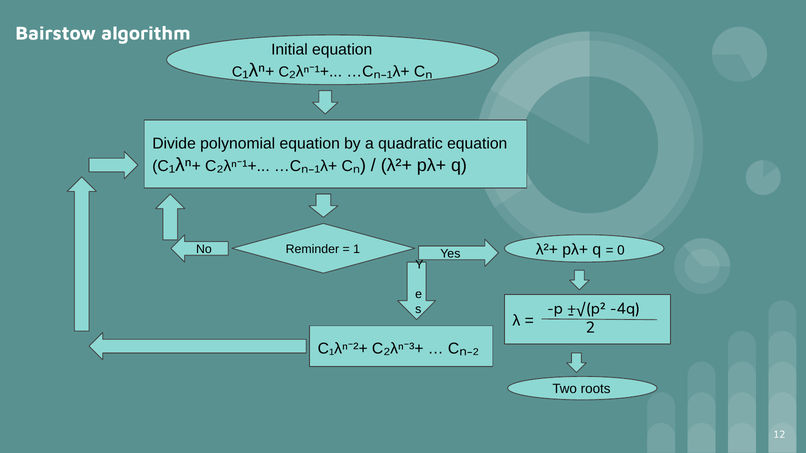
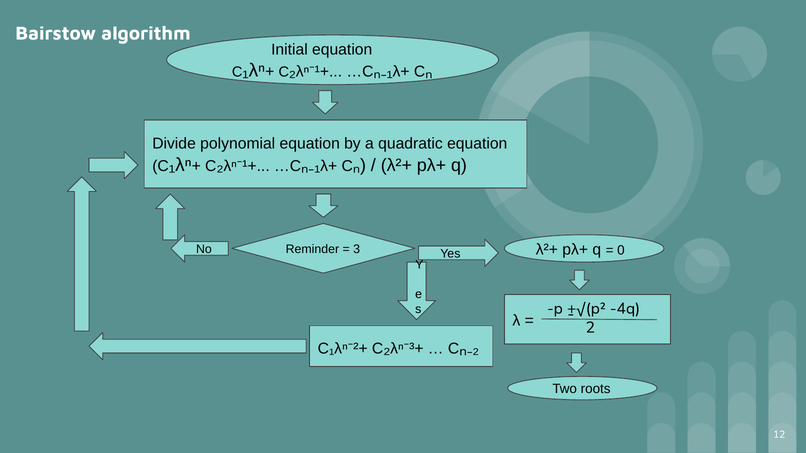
1: 1 -> 3
